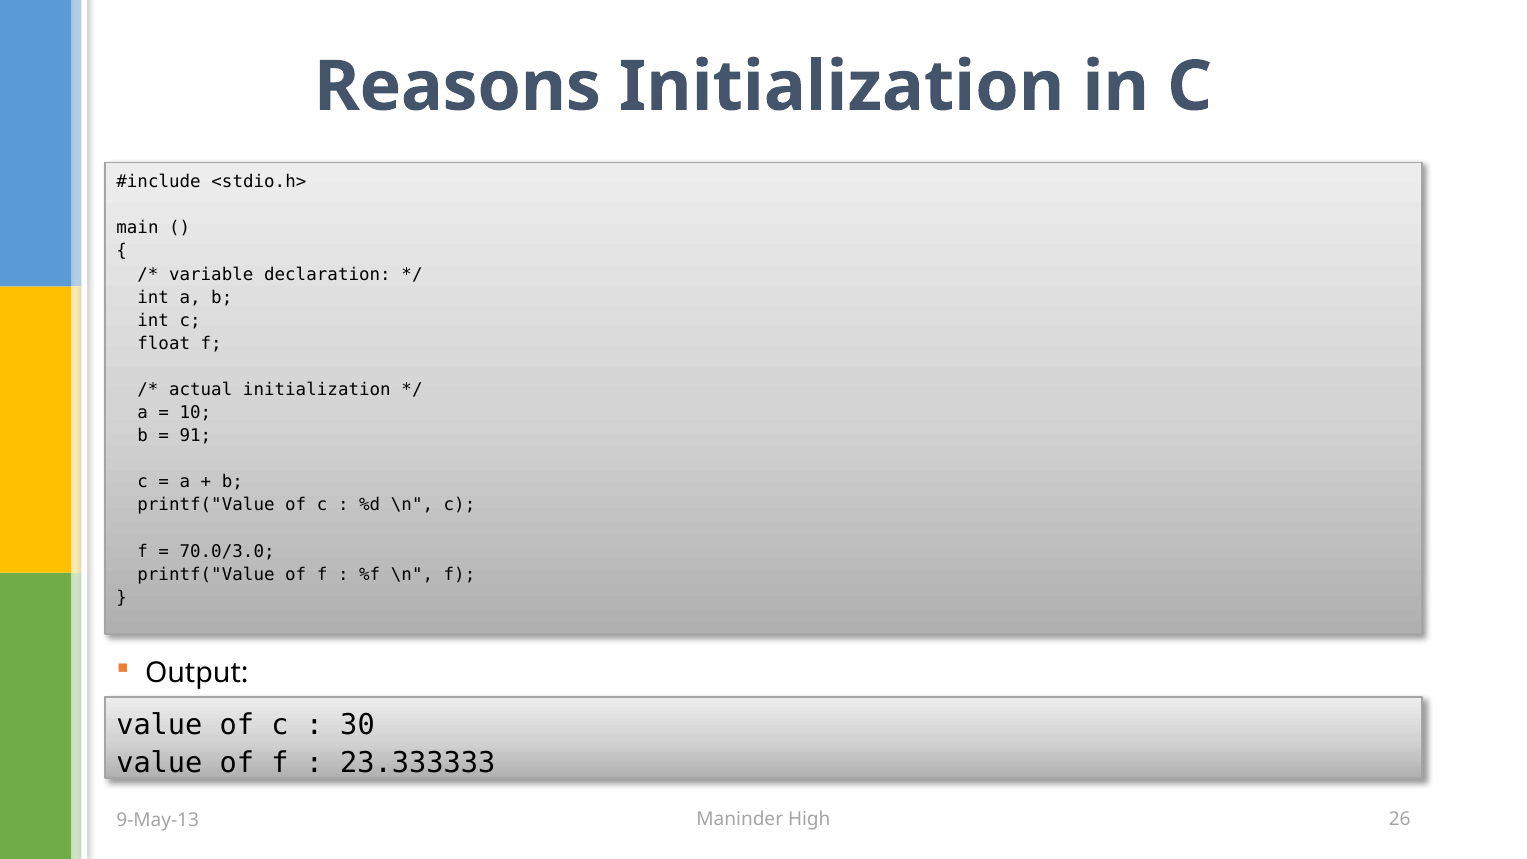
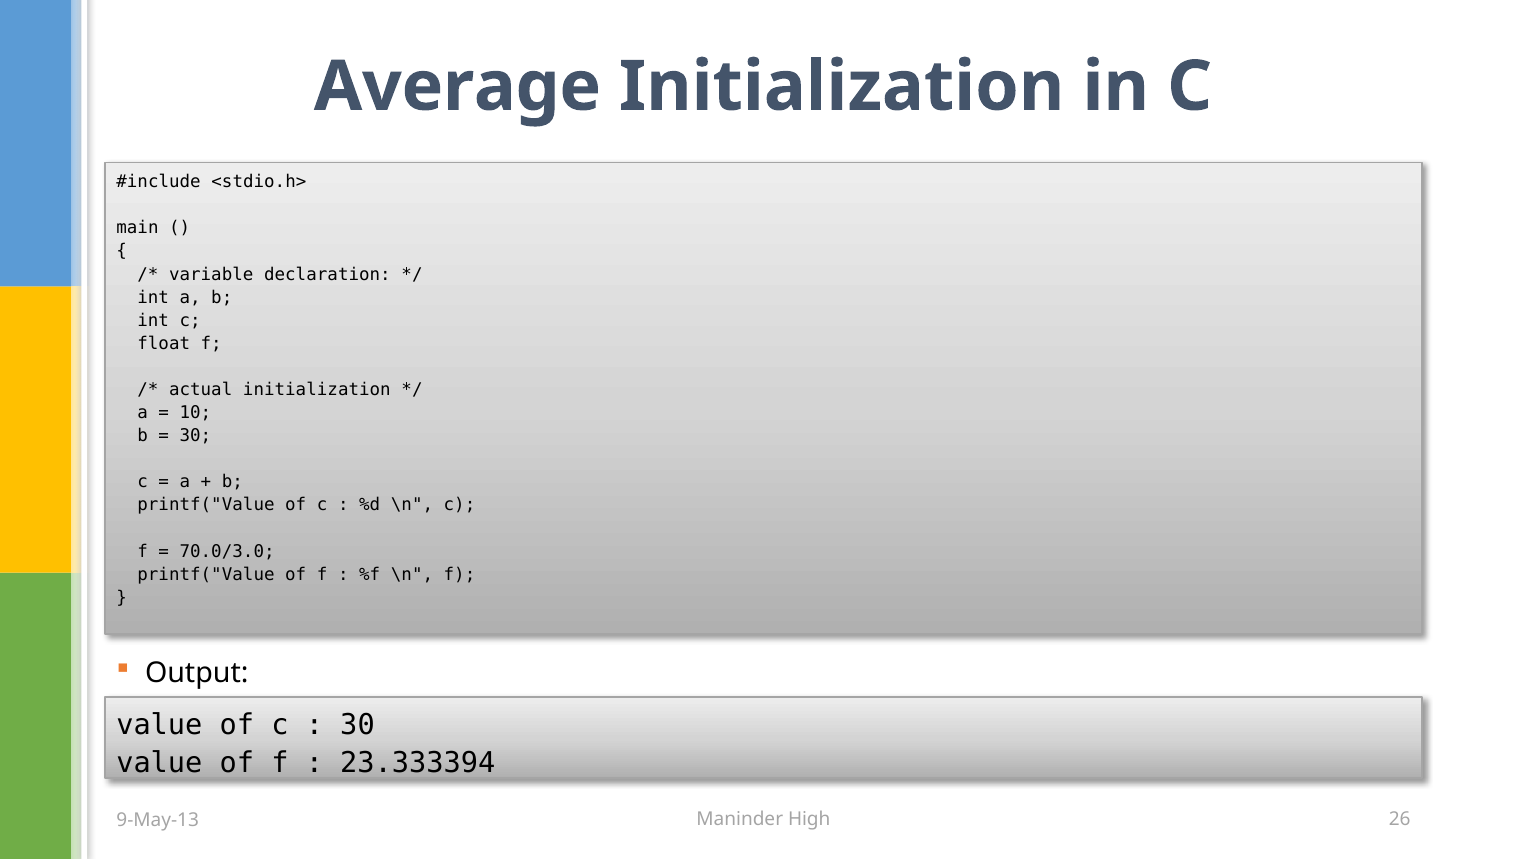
Reasons: Reasons -> Average
91 at (195, 436): 91 -> 30
23.333333: 23.333333 -> 23.333394
